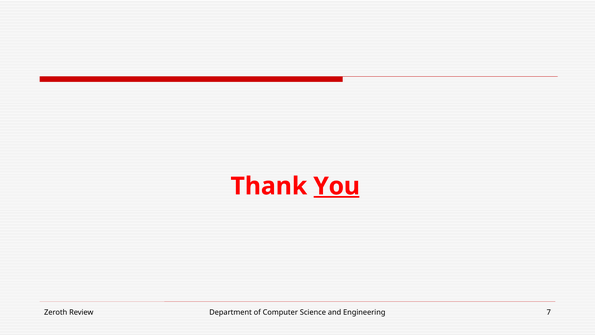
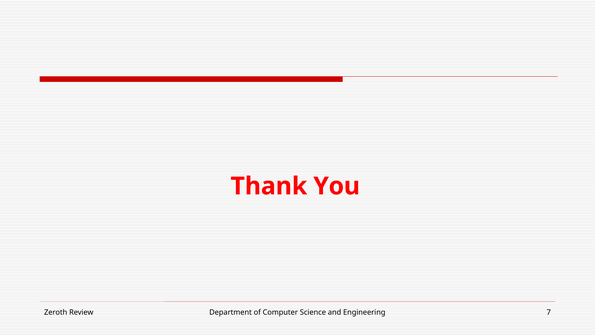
You underline: present -> none
